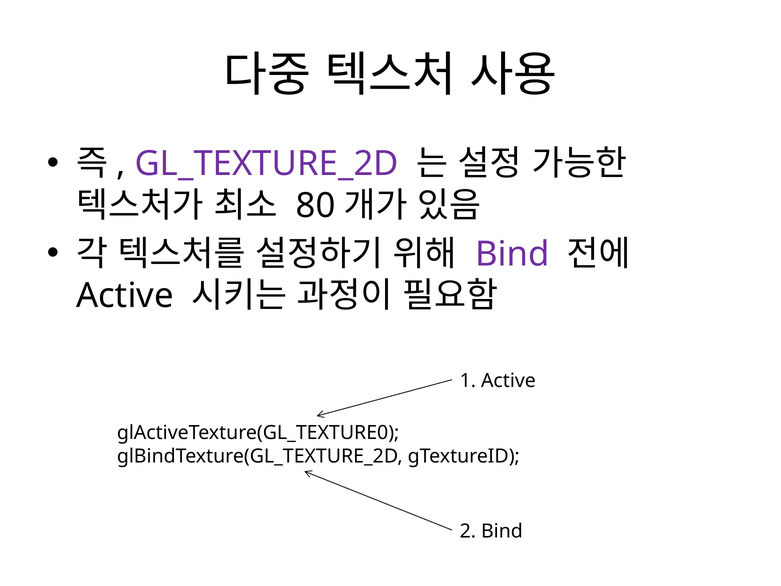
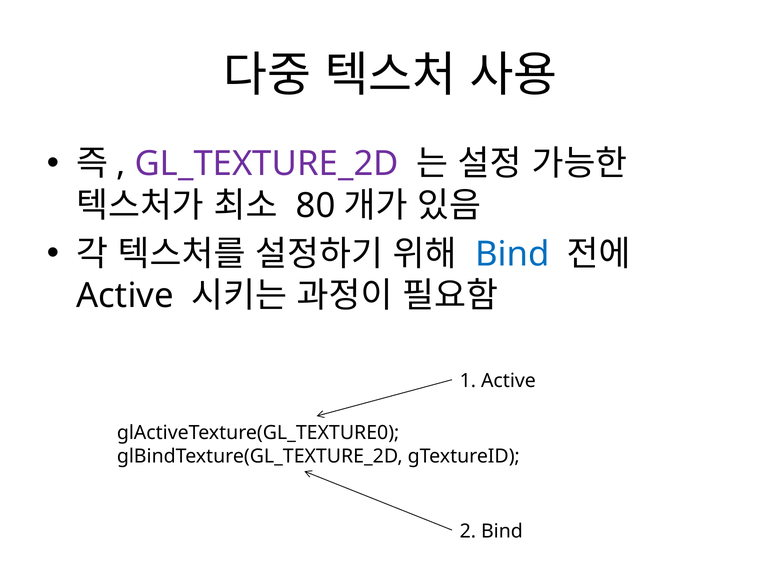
Bind at (512, 254) colour: purple -> blue
